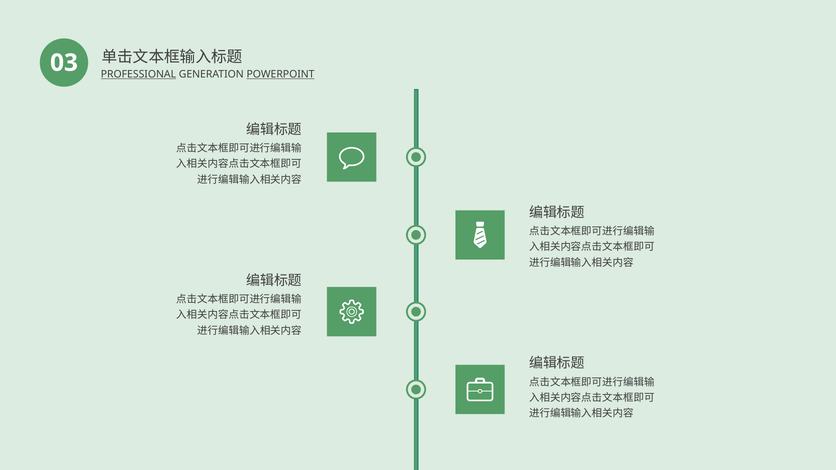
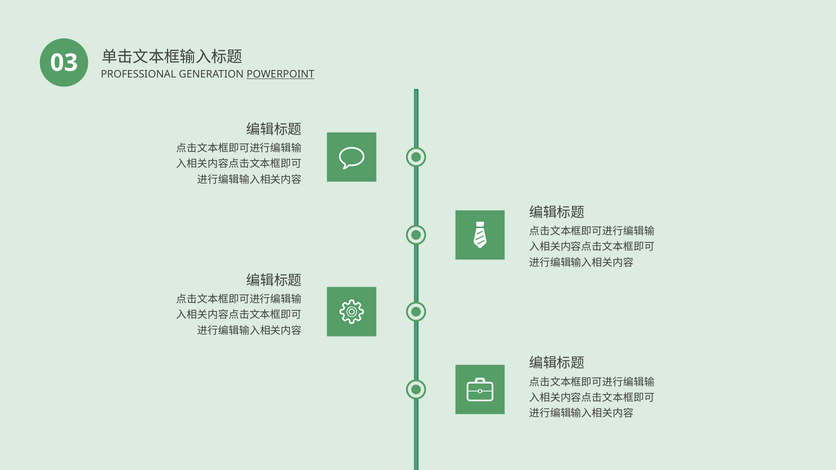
PROFESSIONAL underline: present -> none
